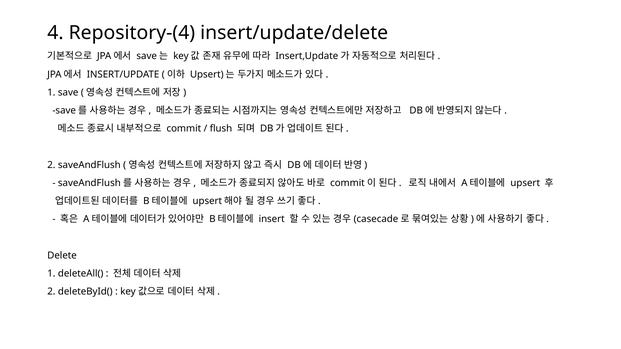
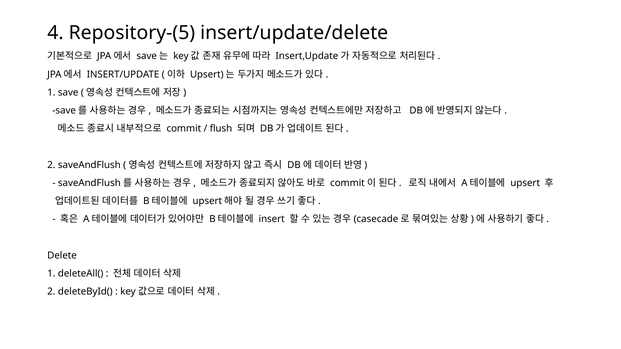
Repository-(4: Repository-(4 -> Repository-(5
